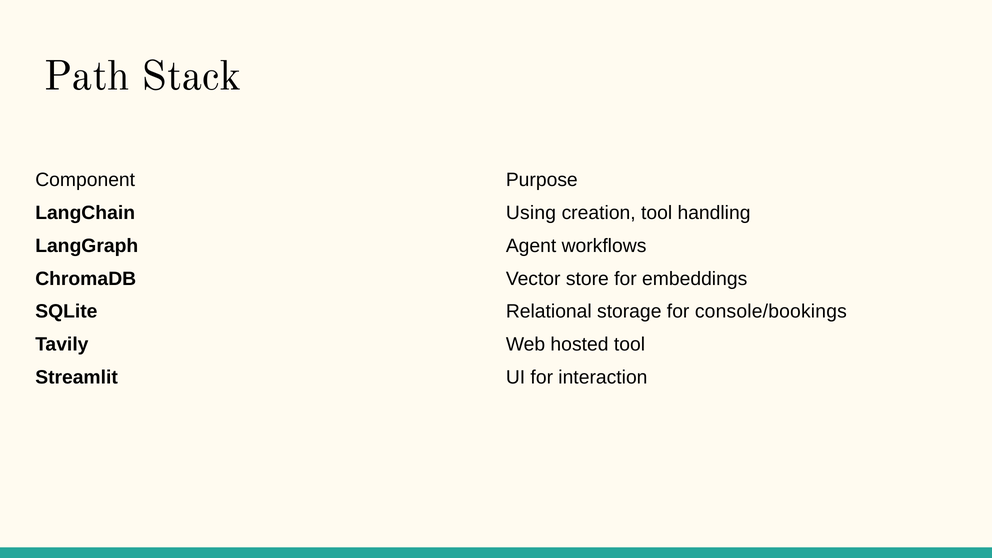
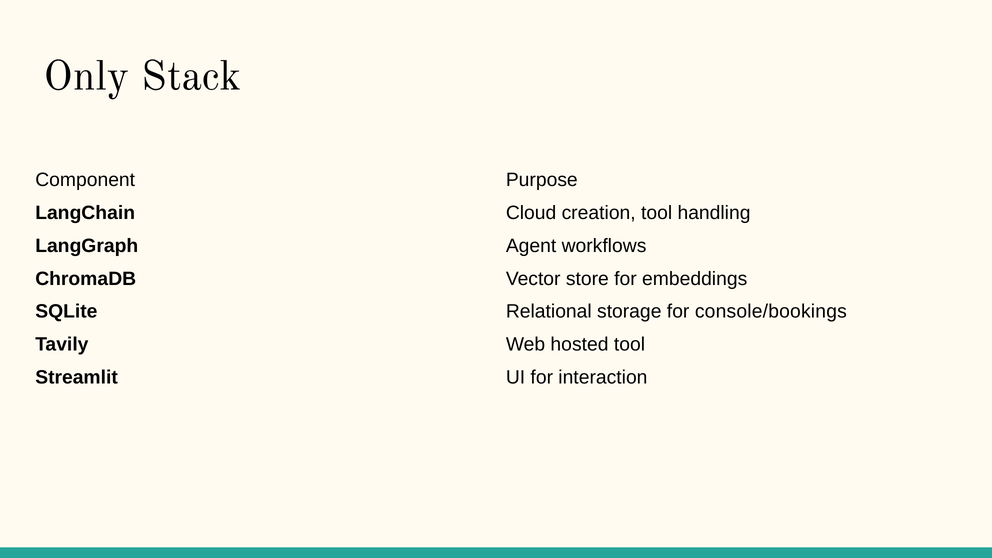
Path: Path -> Only
Using: Using -> Cloud
